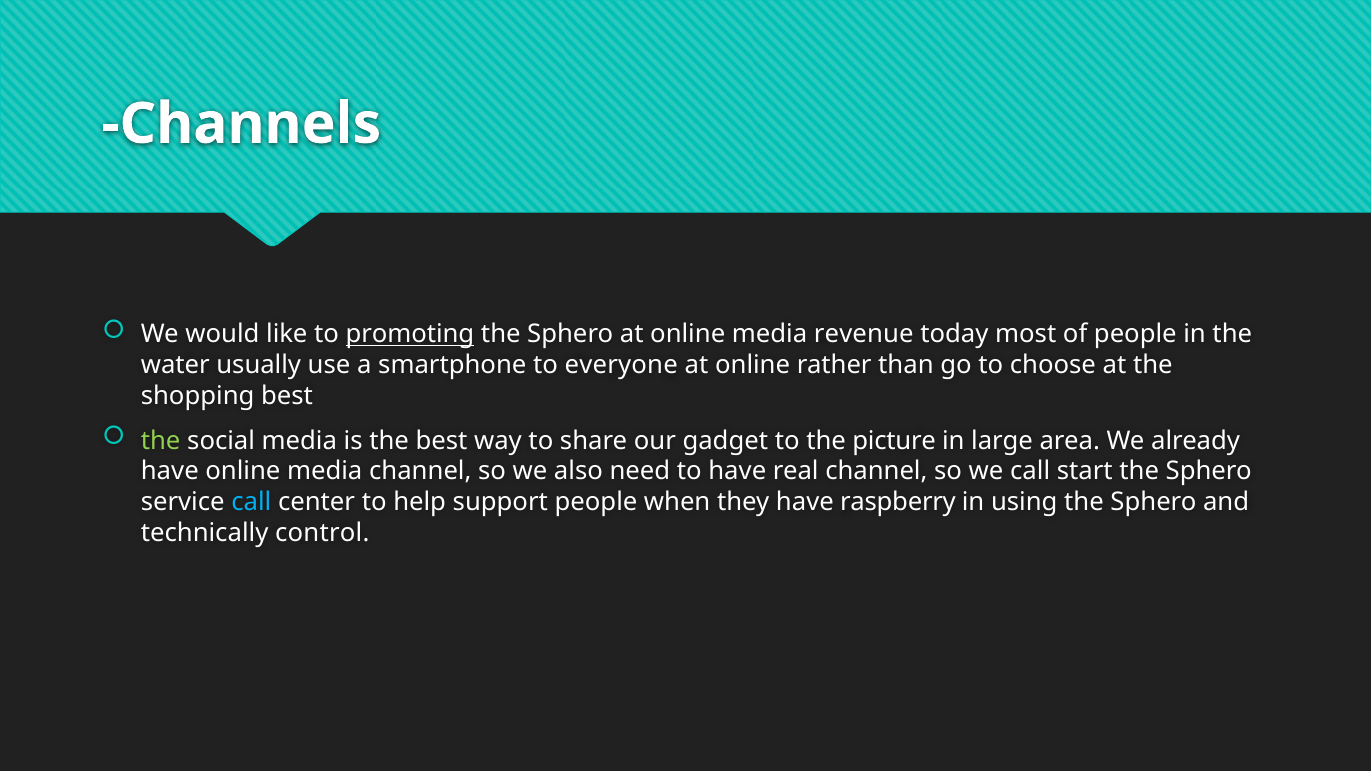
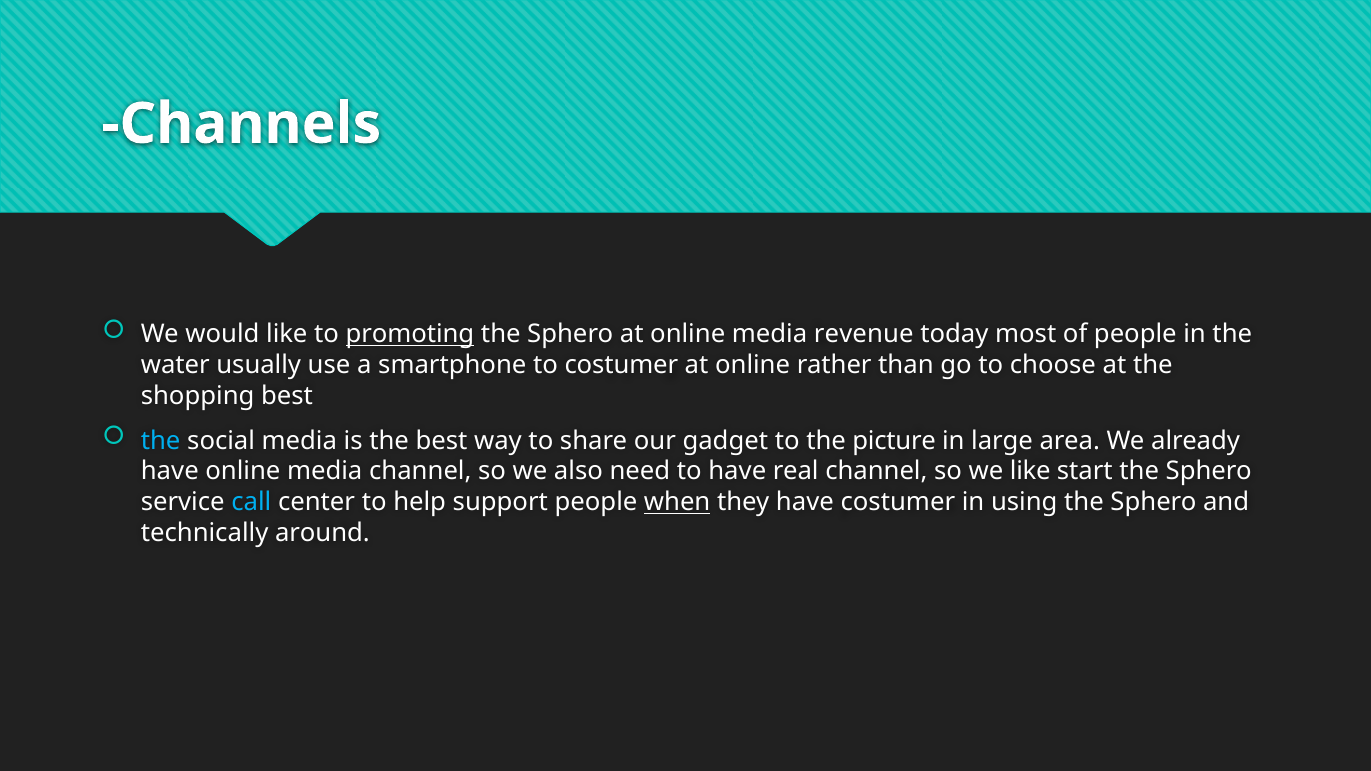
to everyone: everyone -> costumer
the at (161, 441) colour: light green -> light blue
we call: call -> like
when underline: none -> present
have raspberry: raspberry -> costumer
control: control -> around
